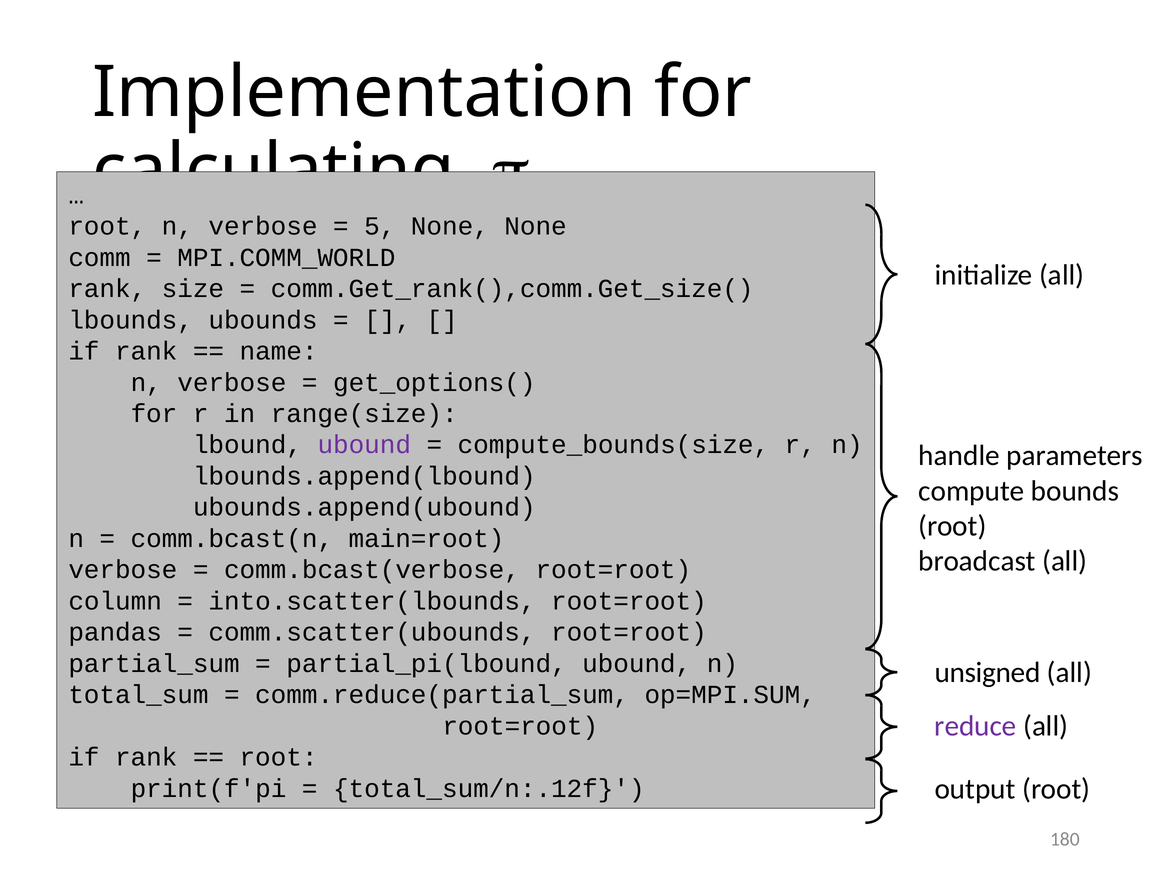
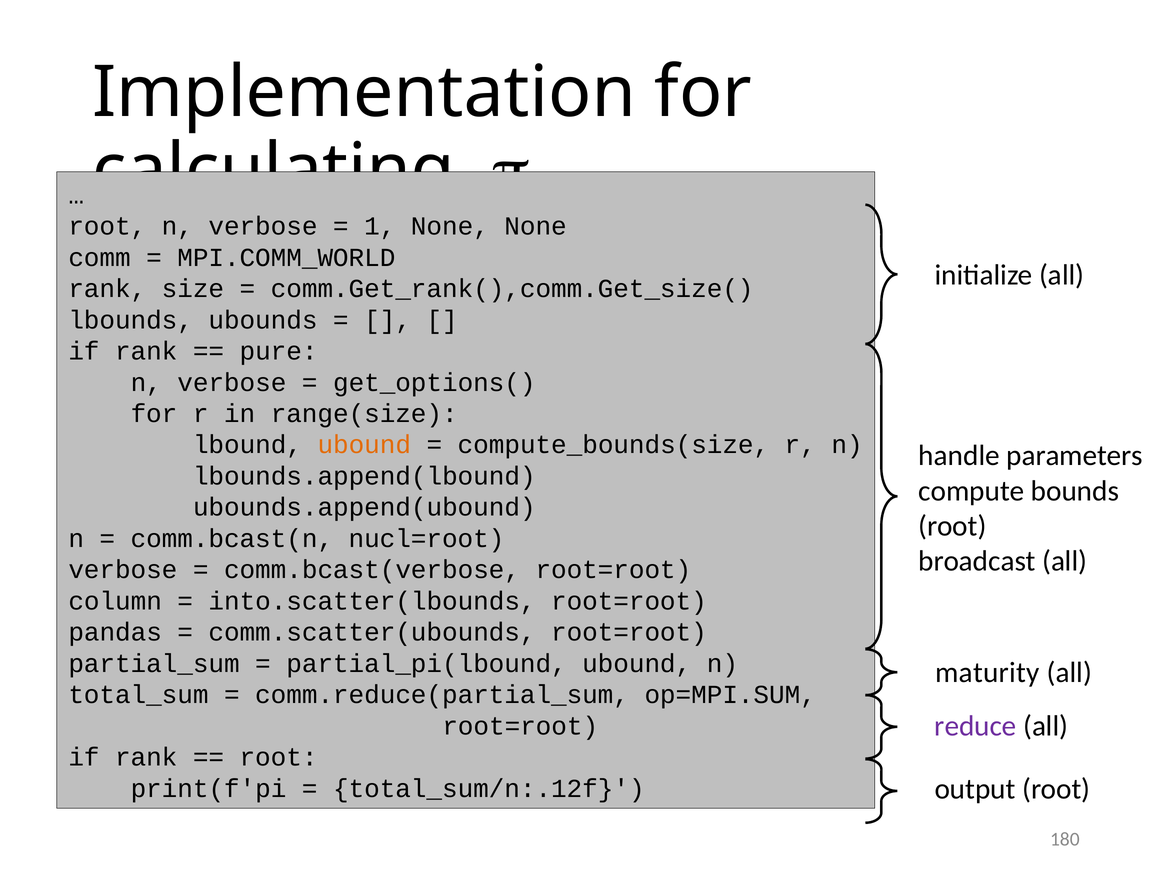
5: 5 -> 1
name: name -> pure
ubound at (364, 445) colour: purple -> orange
main=root: main=root -> nucl=root
unsigned: unsigned -> maturity
